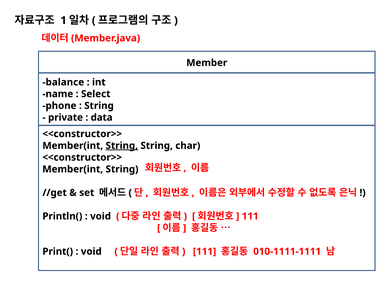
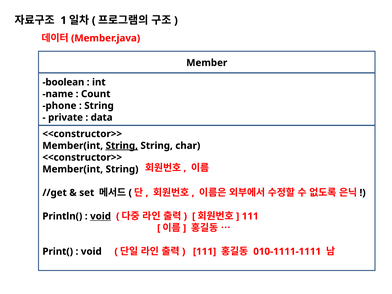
balance: balance -> boolean
Select: Select -> Count
void at (101, 216) underline: none -> present
